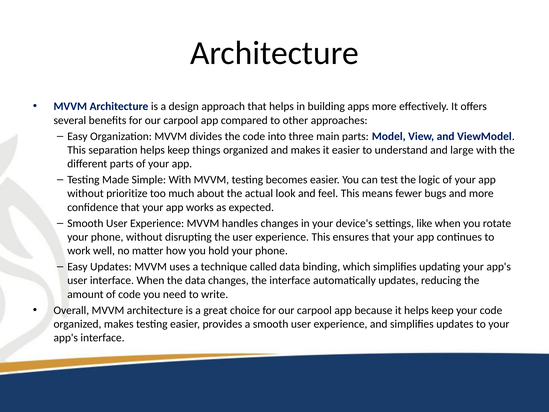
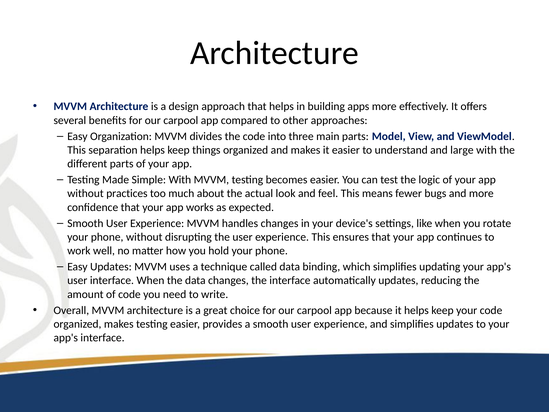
prioritize: prioritize -> practices
